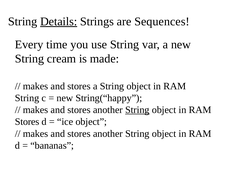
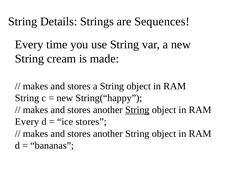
Details underline: present -> none
Stores at (27, 122): Stores -> Every
ice object: object -> stores
